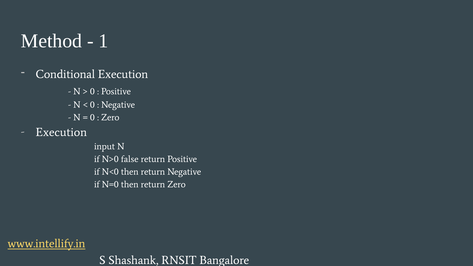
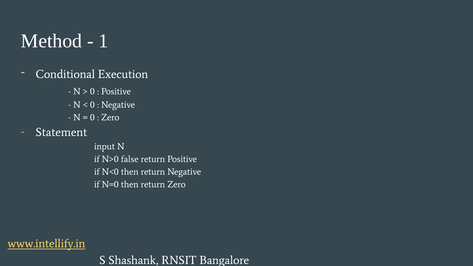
Execution at (61, 132): Execution -> Statement
